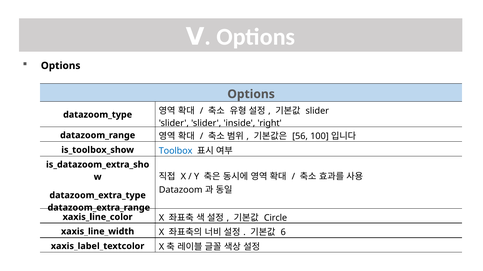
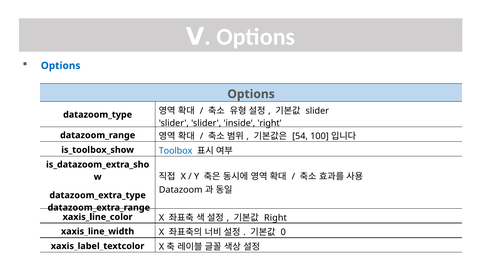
Options at (61, 66) colour: black -> blue
56: 56 -> 54
Circle at (276, 218): Circle -> Right
6: 6 -> 0
